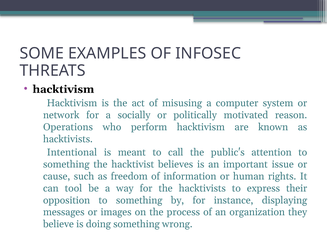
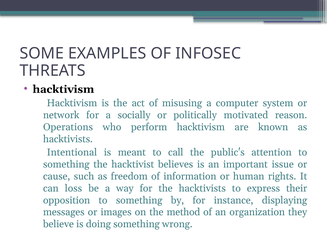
tool: tool -> loss
process: process -> method
